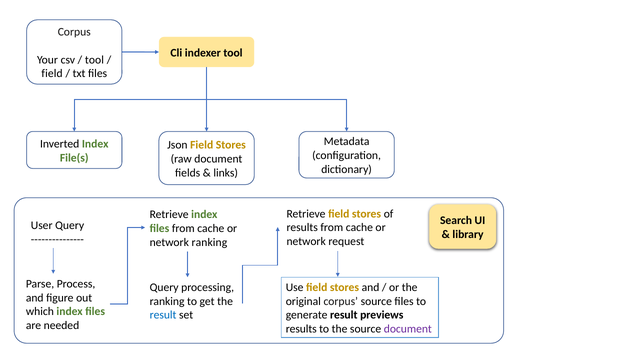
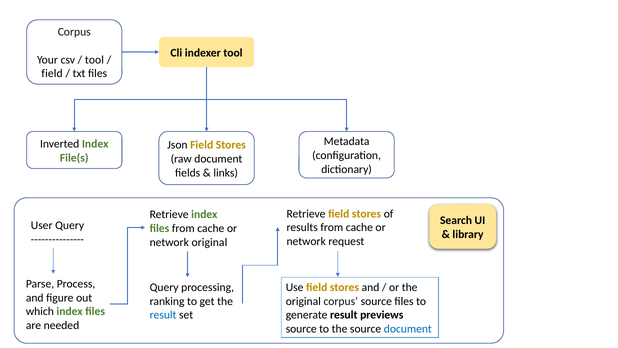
network ranking: ranking -> original
results at (301, 329): results -> source
document at (408, 329) colour: purple -> blue
